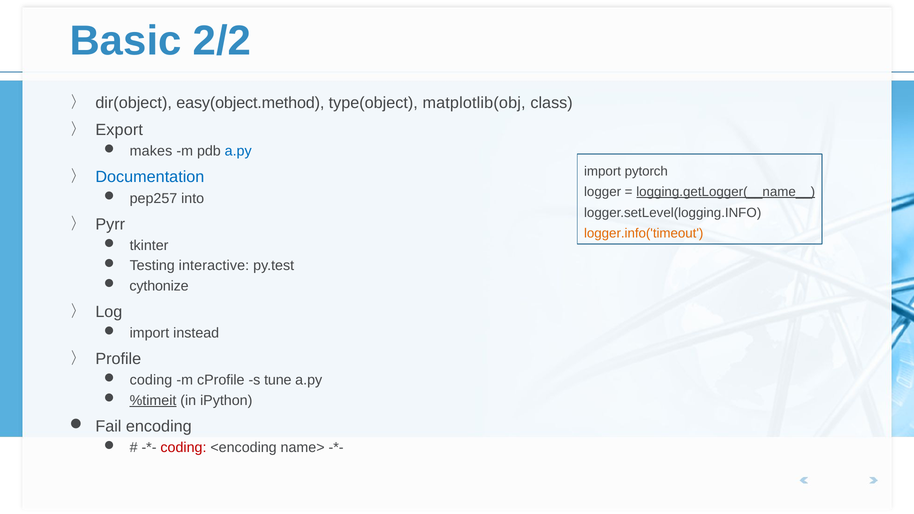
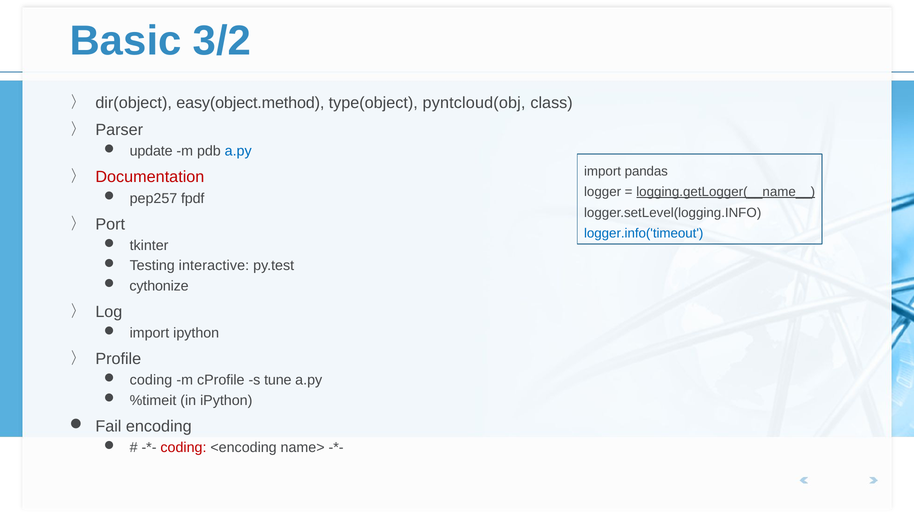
2/2: 2/2 -> 3/2
matplotlib(obj: matplotlib(obj -> pyntcloud(obj
Export: Export -> Parser
makes: makes -> update
pytorch: pytorch -> pandas
Documentation colour: blue -> red
into: into -> fpdf
Pyrr: Pyrr -> Port
logger.info('timeout colour: orange -> blue
import instead: instead -> ipython
%timeit underline: present -> none
